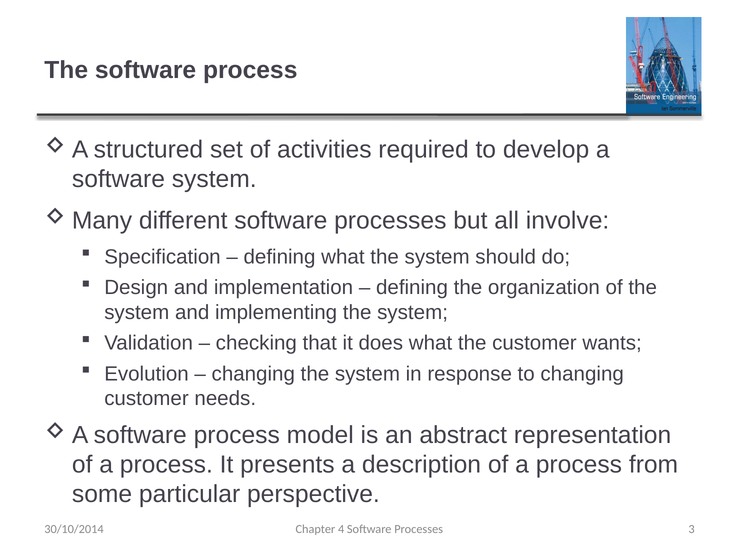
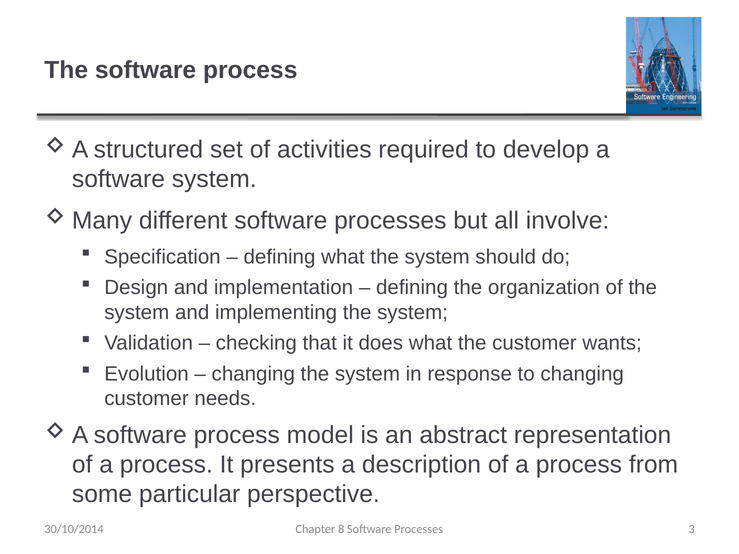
4: 4 -> 8
